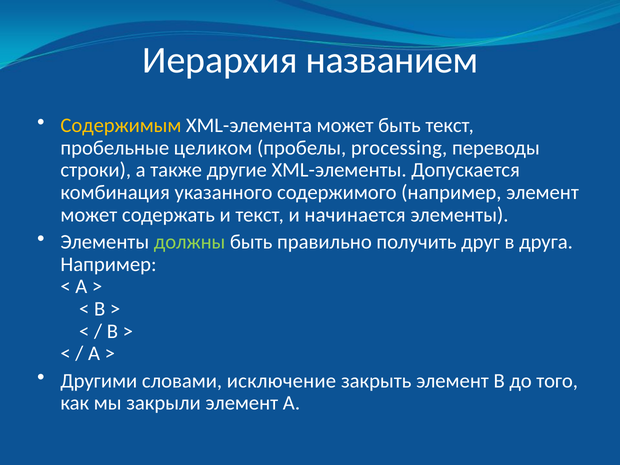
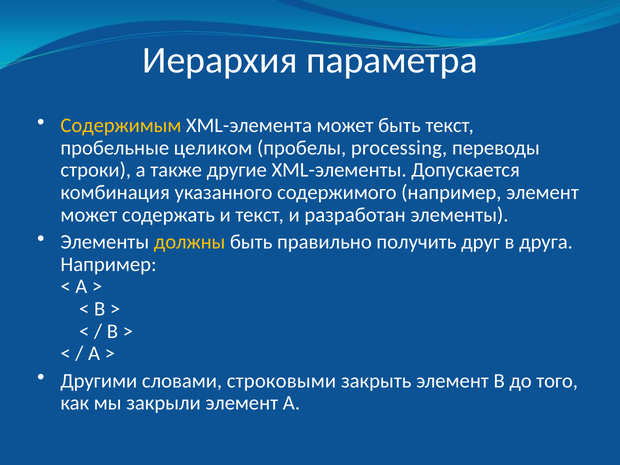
названием: названием -> параметра
начинается: начинается -> разработан
должны colour: light green -> yellow
исключение: исключение -> строковыми
